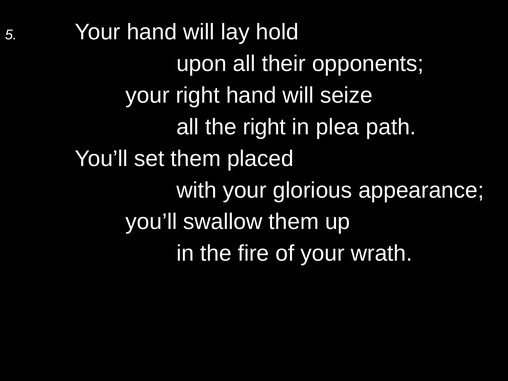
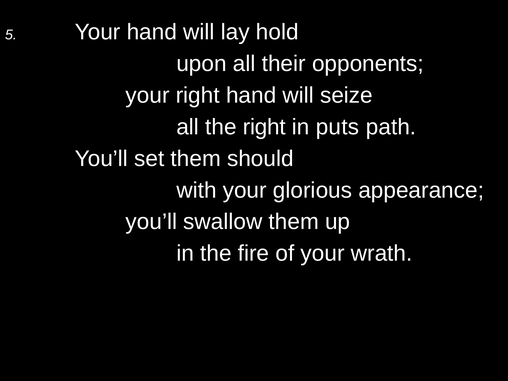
plea: plea -> puts
placed: placed -> should
